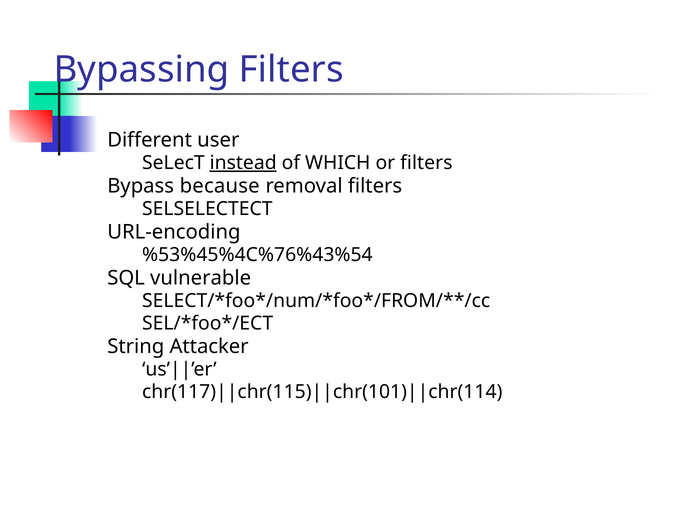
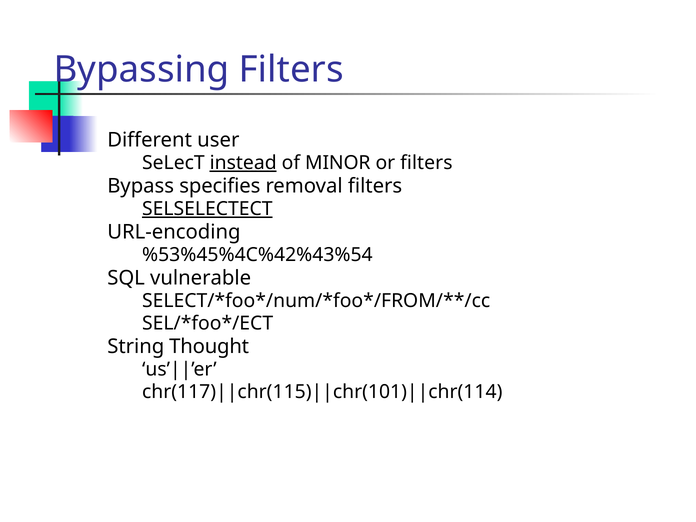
WHICH: WHICH -> MINOR
because: because -> specifies
SELSELECTECT underline: none -> present
%53%45%4C%76%43%54: %53%45%4C%76%43%54 -> %53%45%4C%42%43%54
Attacker: Attacker -> Thought
